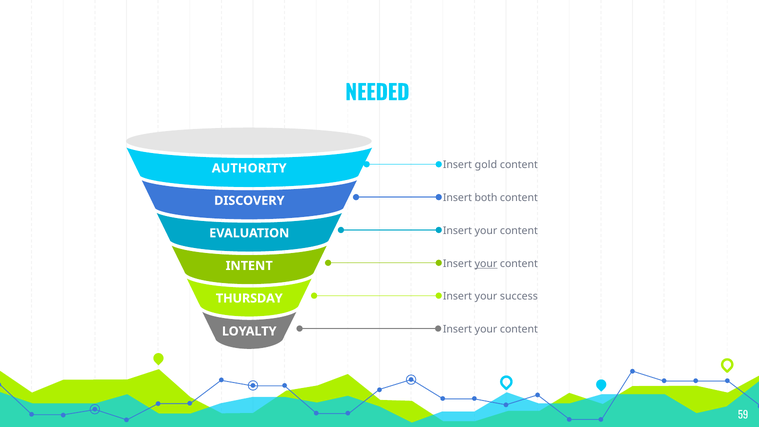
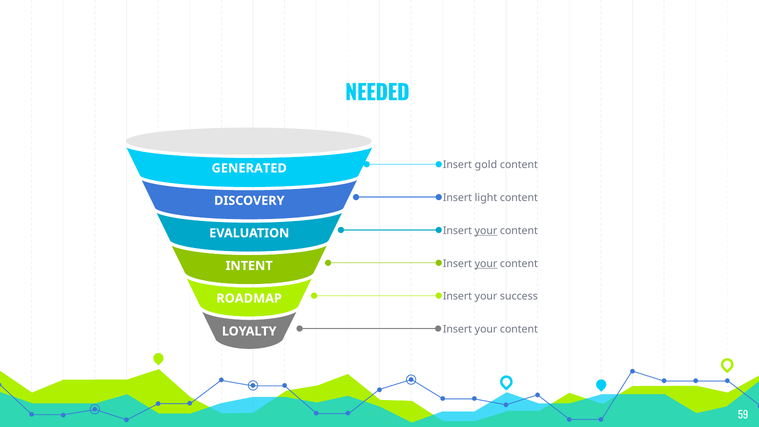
AUTHORITY: AUTHORITY -> GENERATED
both: both -> light
your at (486, 231) underline: none -> present
THURSDAY: THURSDAY -> ROADMAP
